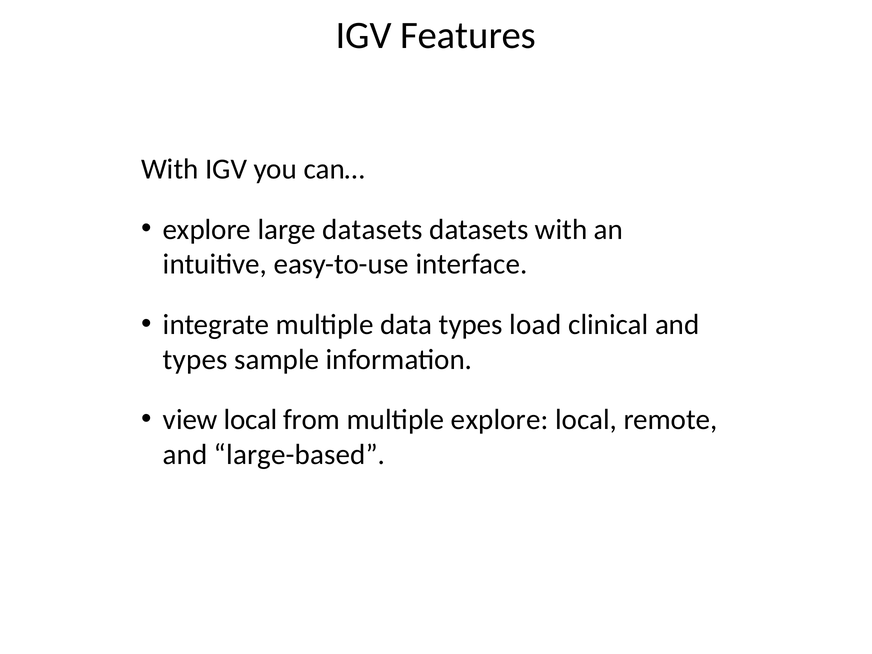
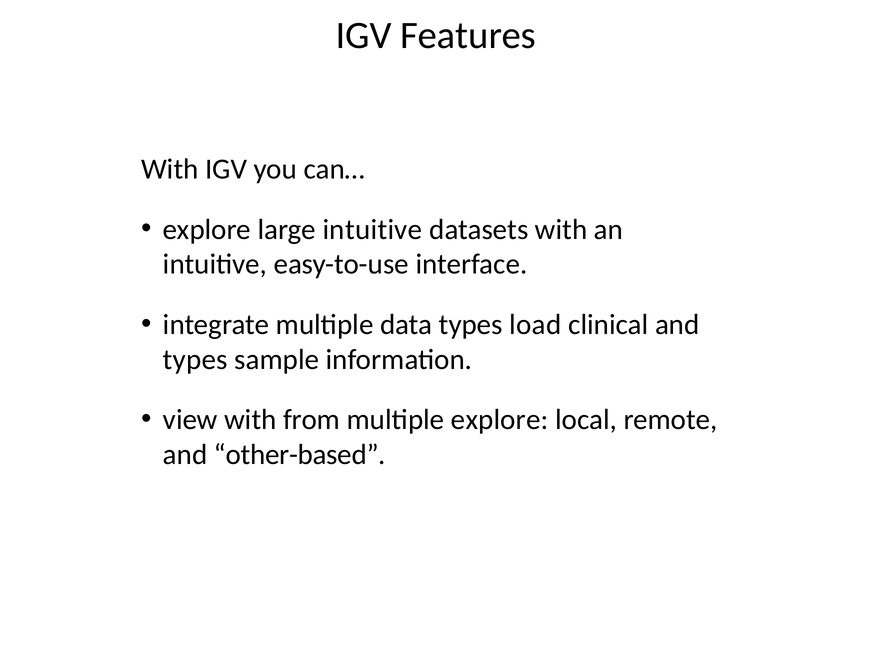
large datasets: datasets -> intuitive
view local: local -> with
large-based: large-based -> other-based
